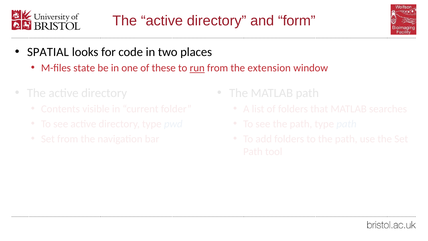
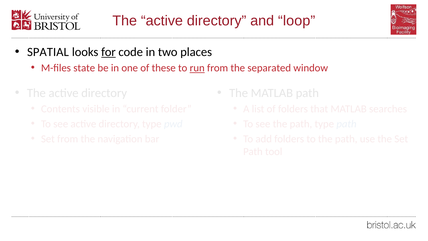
form: form -> loop
for underline: none -> present
extension: extension -> separated
